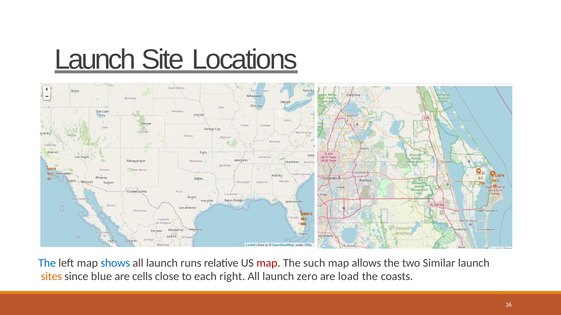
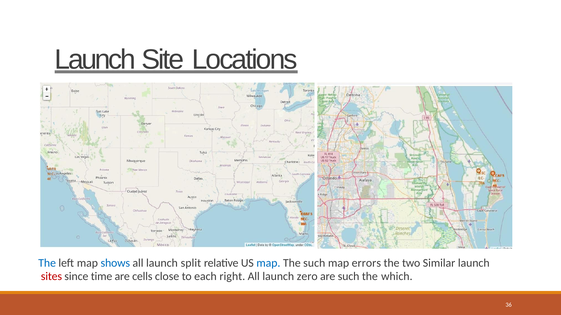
runs: runs -> split
map at (268, 263) colour: red -> blue
allows: allows -> errors
sites colour: orange -> red
blue: blue -> time
are load: load -> such
coasts: coasts -> which
